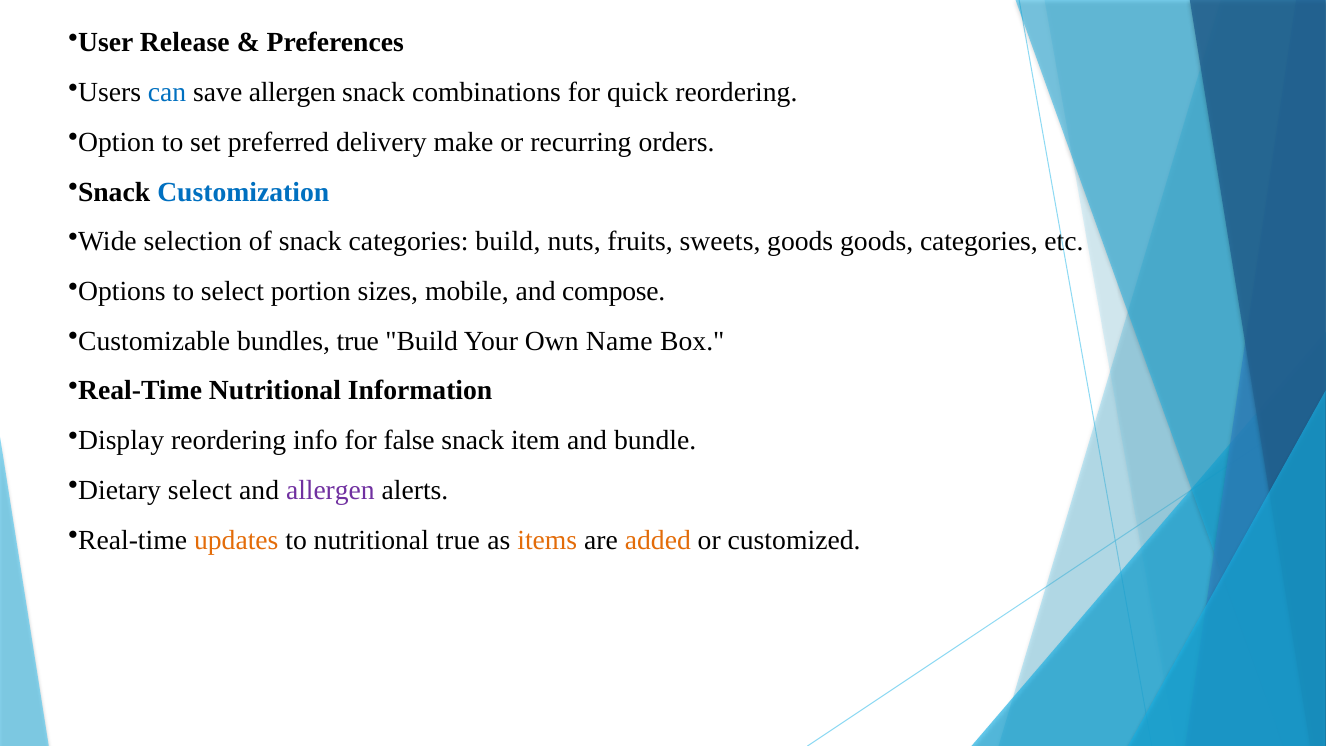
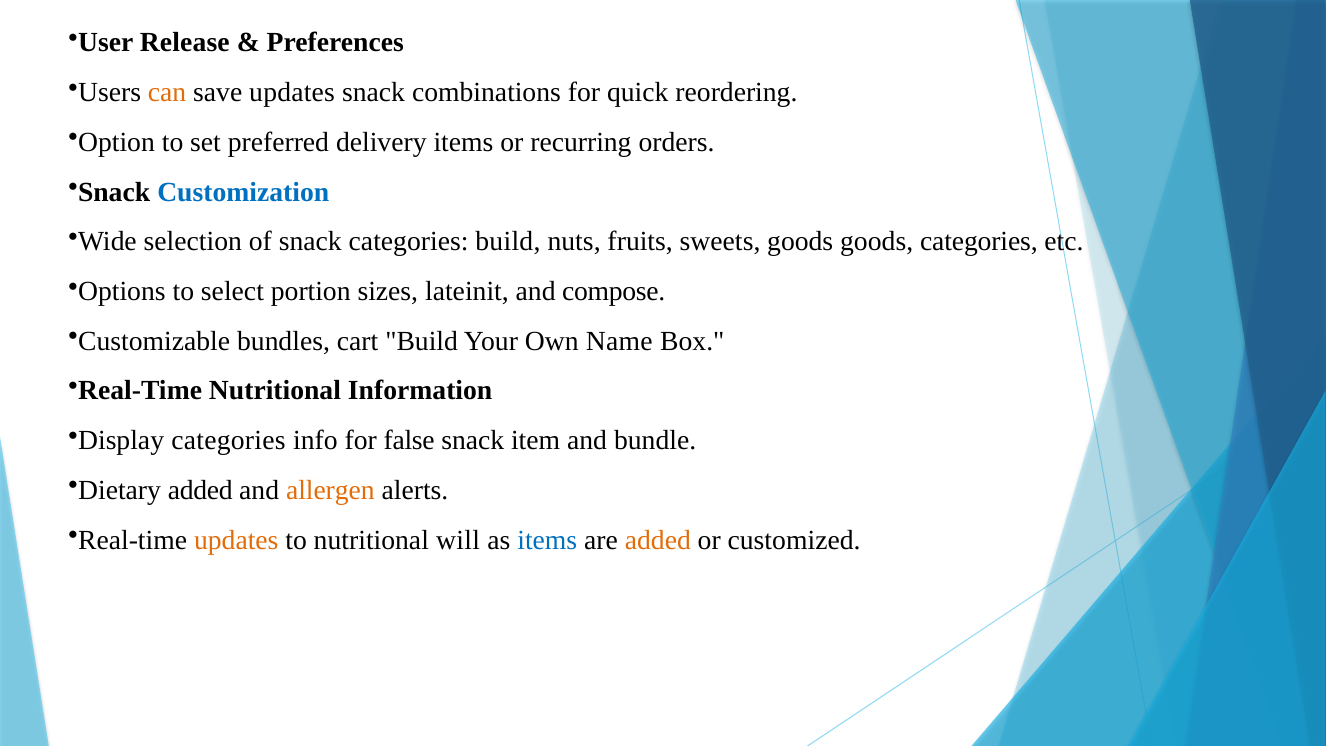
can colour: blue -> orange
save allergen: allergen -> updates
delivery make: make -> items
mobile: mobile -> lateinit
bundles true: true -> cart
Display reordering: reordering -> categories
Dietary select: select -> added
allergen at (330, 490) colour: purple -> orange
nutritional true: true -> will
items at (547, 540) colour: orange -> blue
